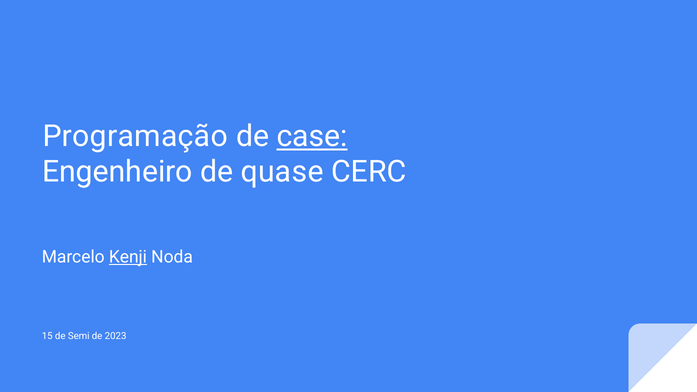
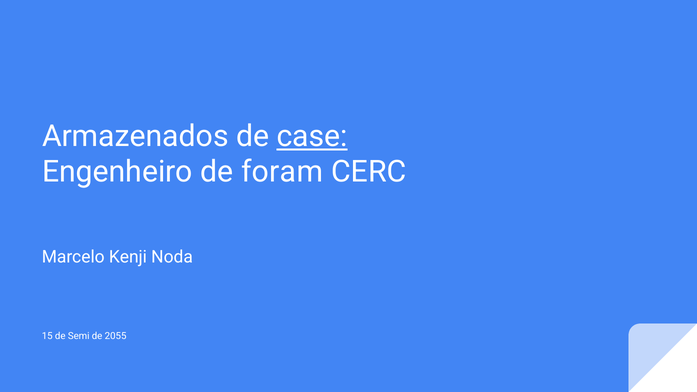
Programação: Programação -> Armazenados
quase: quase -> foram
Kenji underline: present -> none
2023: 2023 -> 2055
